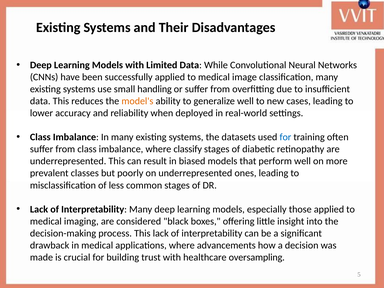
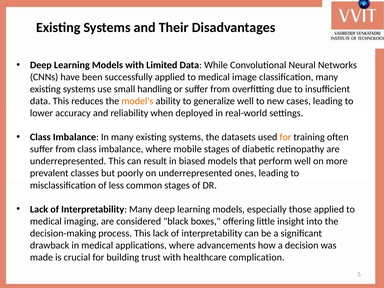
for at (285, 137) colour: blue -> orange
classify: classify -> mobile
oversampling: oversampling -> complication
